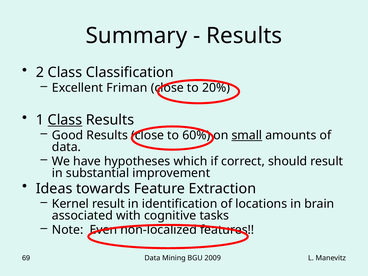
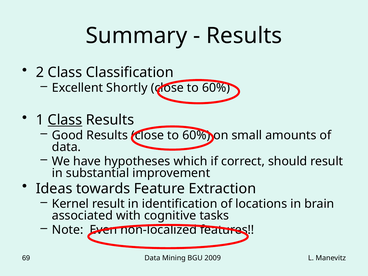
Friman: Friman -> Shortly
20% at (216, 88): 20% -> 60%
small underline: present -> none
